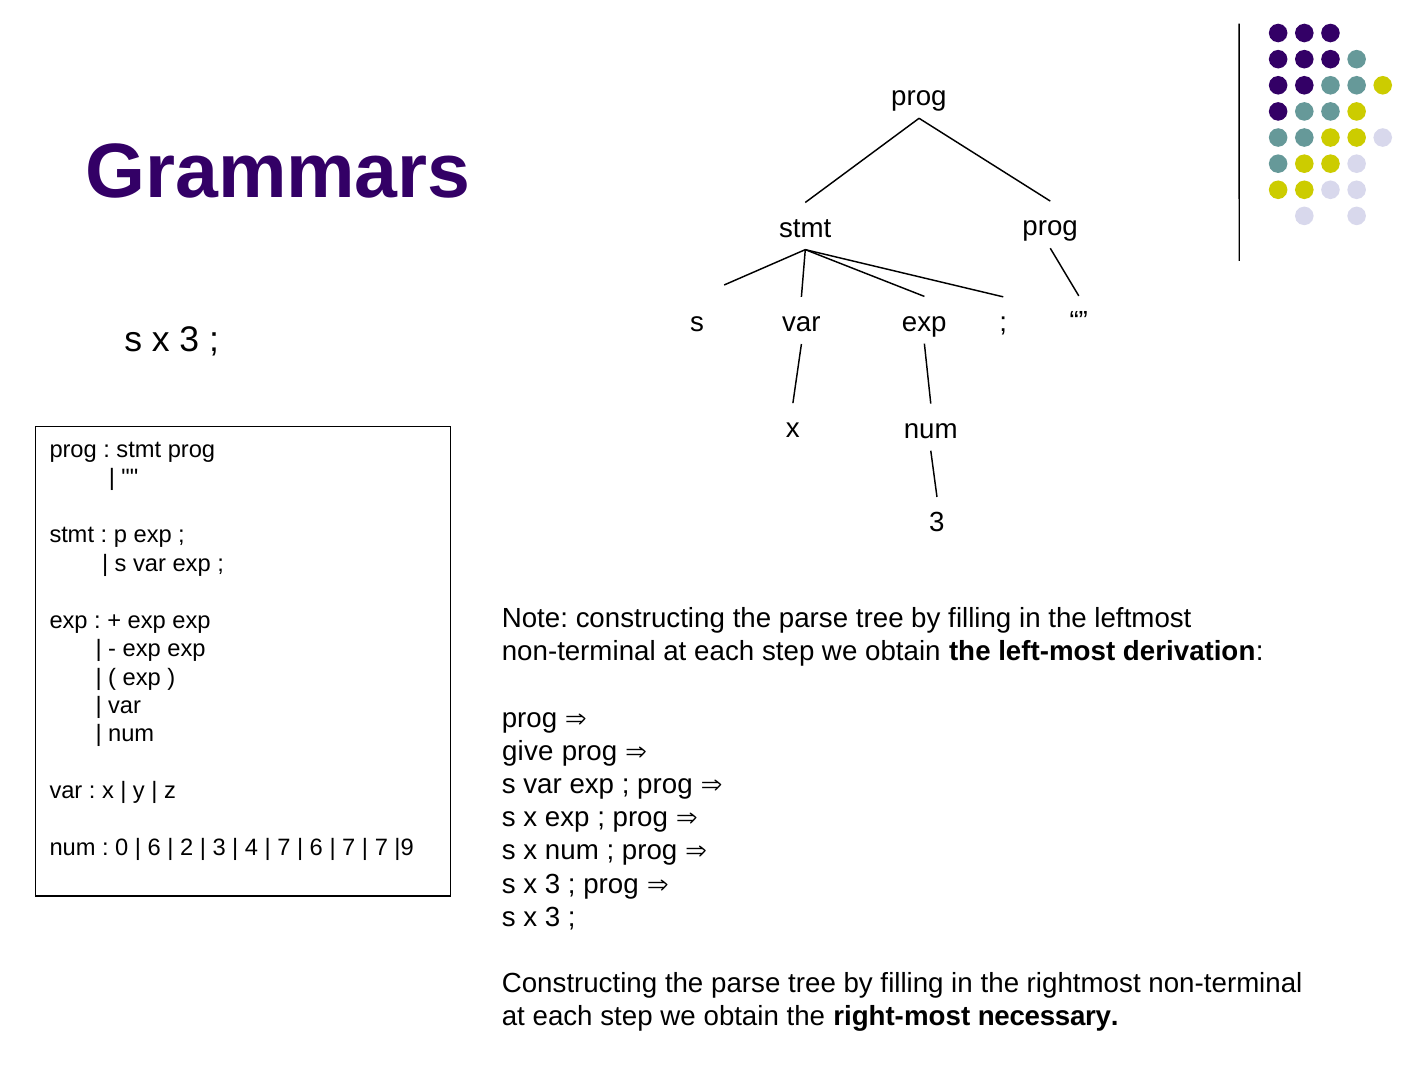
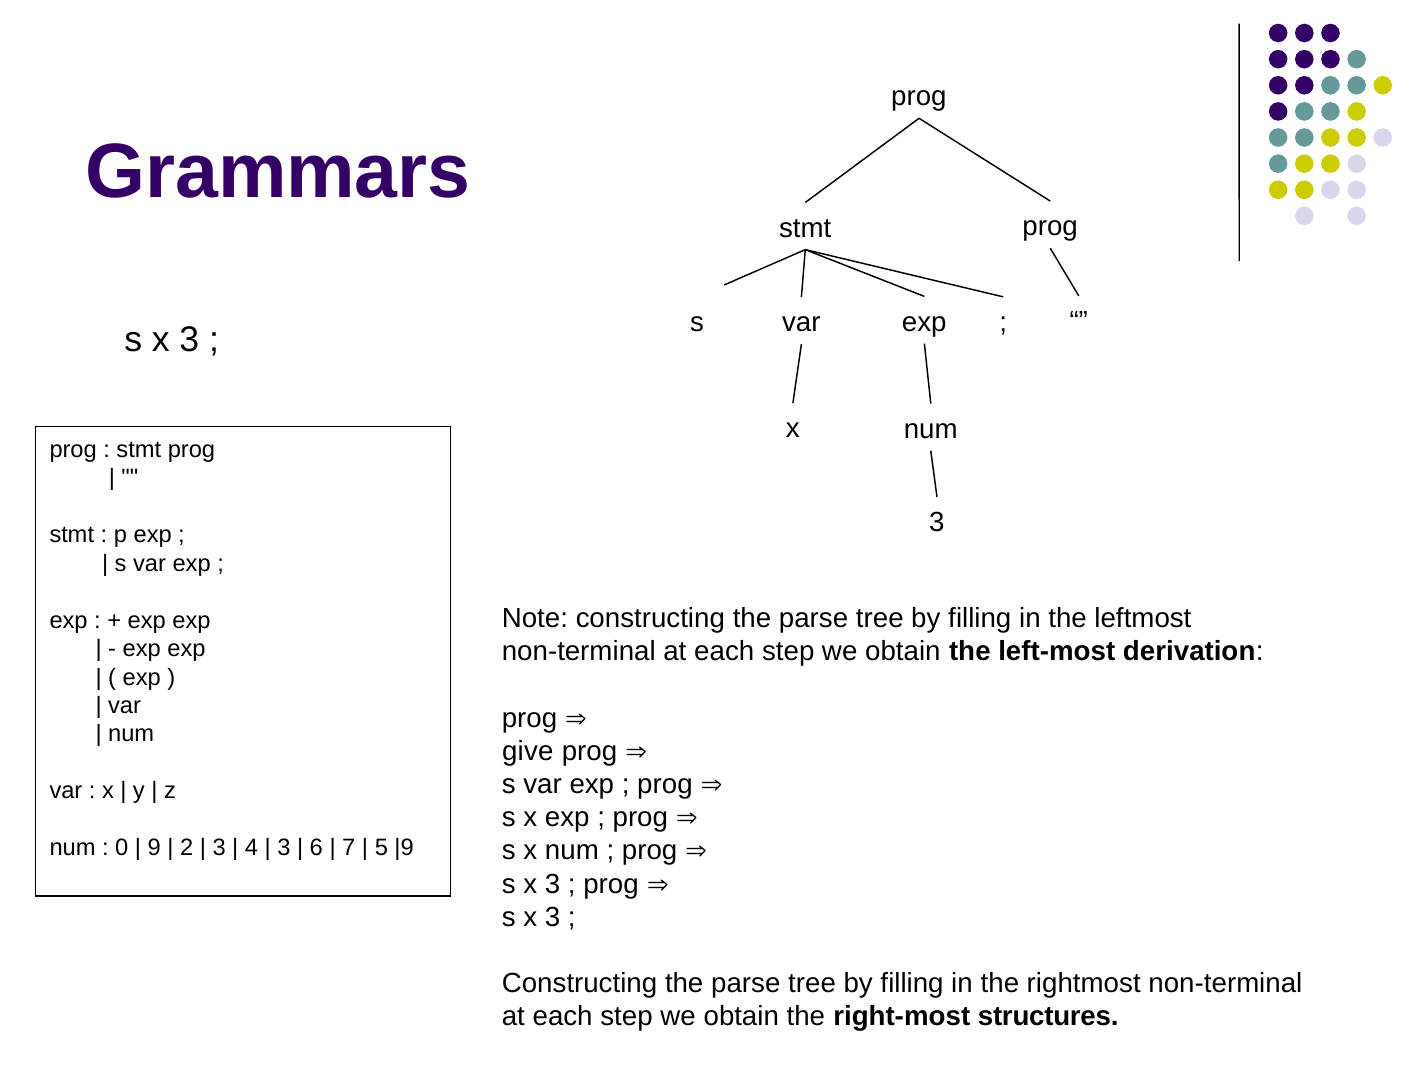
6 at (154, 848): 6 -> 9
7 at (284, 848): 7 -> 3
7 at (381, 848): 7 -> 5
necessary: necessary -> structures
